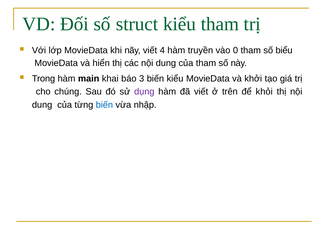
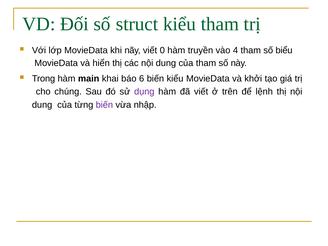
4: 4 -> 0
0: 0 -> 4
3: 3 -> 6
khỏi: khỏi -> lệnh
biến at (104, 105) colour: blue -> purple
